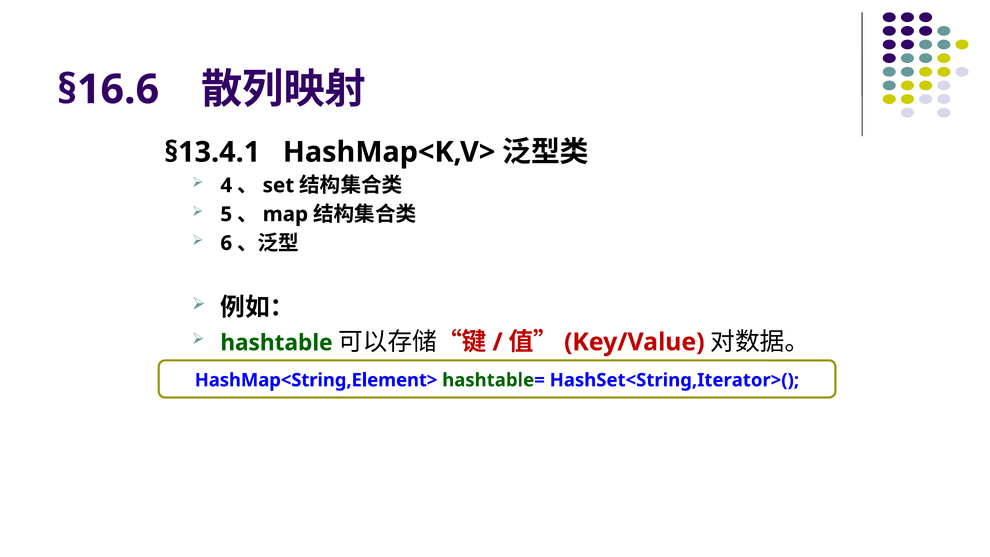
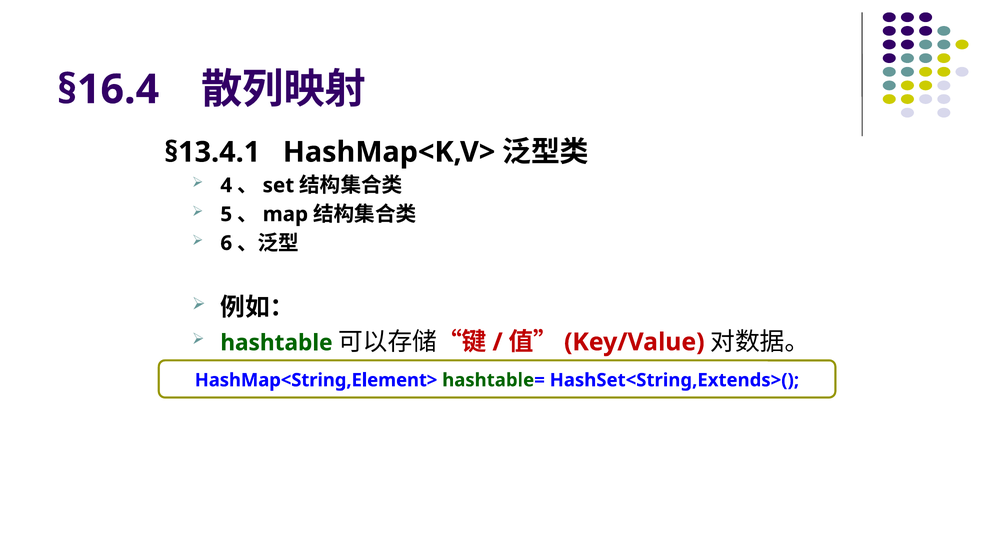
§16.6: §16.6 -> §16.4
HashSet<String,Iterator>(: HashSet<String,Iterator>( -> HashSet<String,Extends>(
